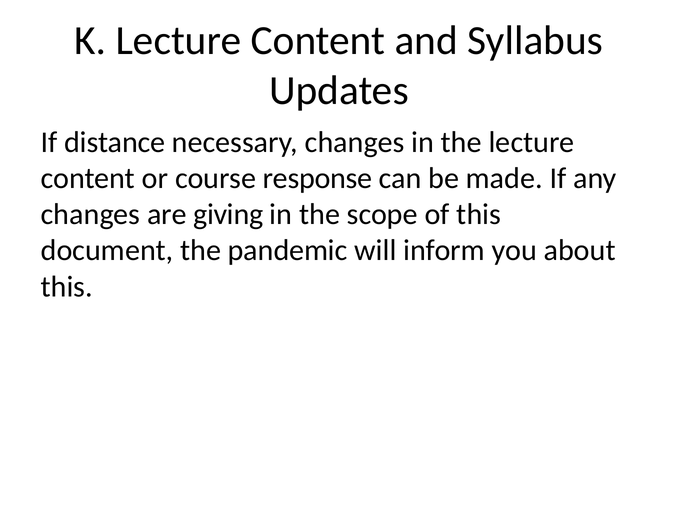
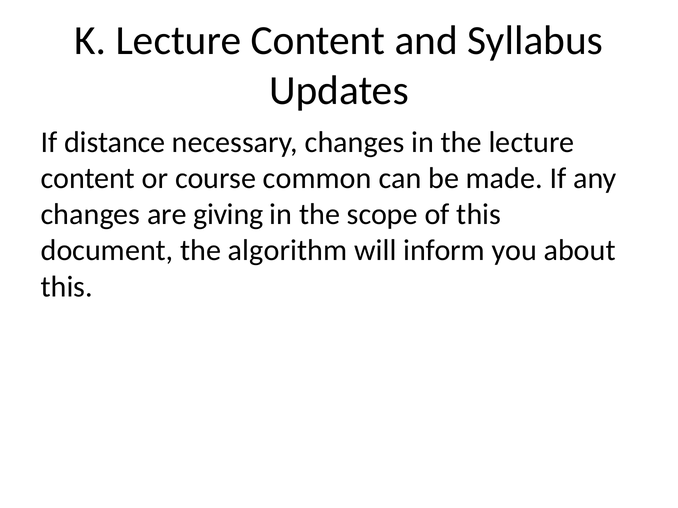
response: response -> common
pandemic: pandemic -> algorithm
